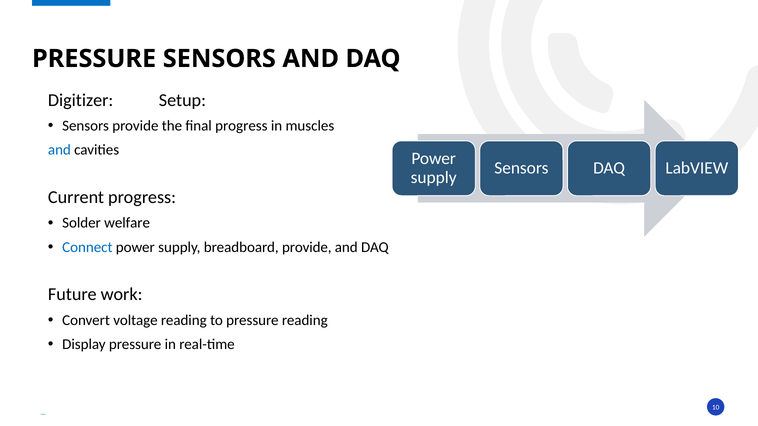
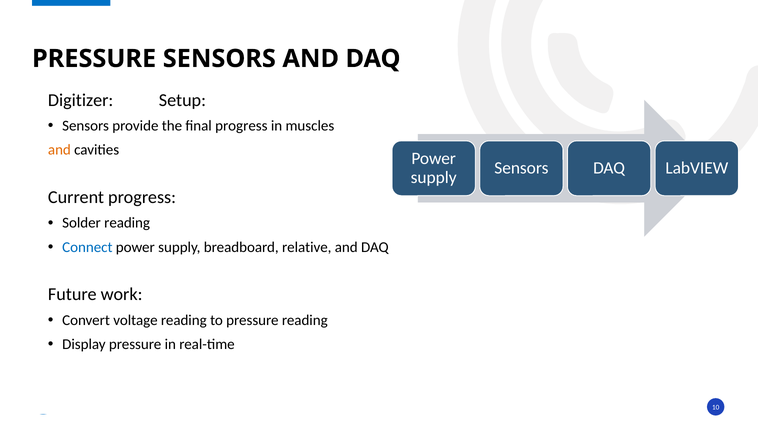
and at (59, 150) colour: blue -> orange
Solder welfare: welfare -> reading
breadboard provide: provide -> relative
